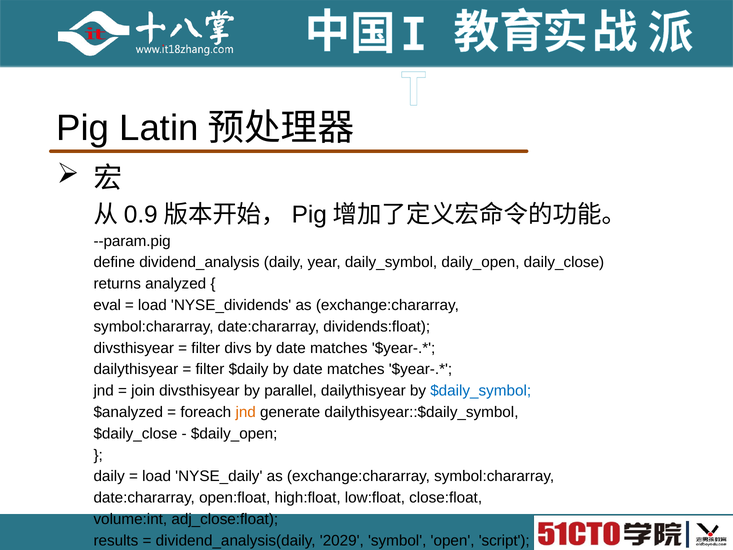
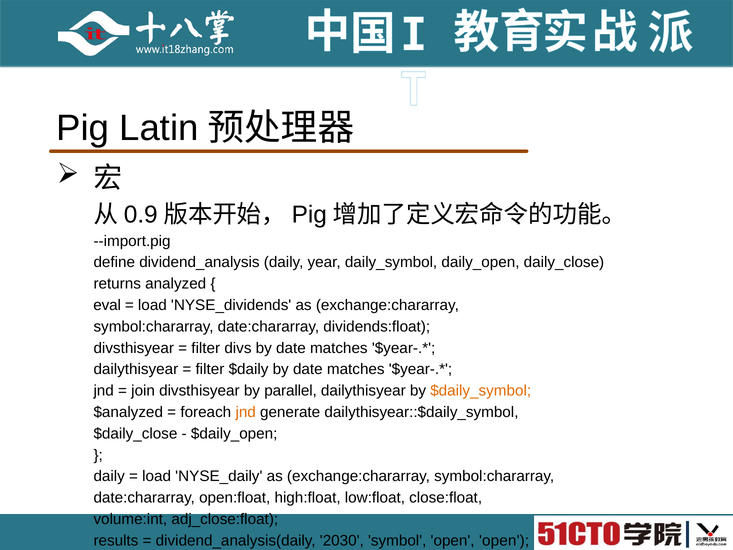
--param.pig: --param.pig -> --import.pig
$daily_symbol colour: blue -> orange
2029: 2029 -> 2030
open script: script -> open
